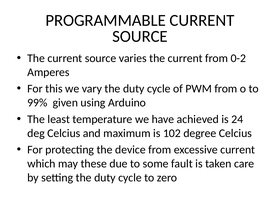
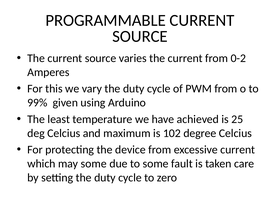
24: 24 -> 25
may these: these -> some
